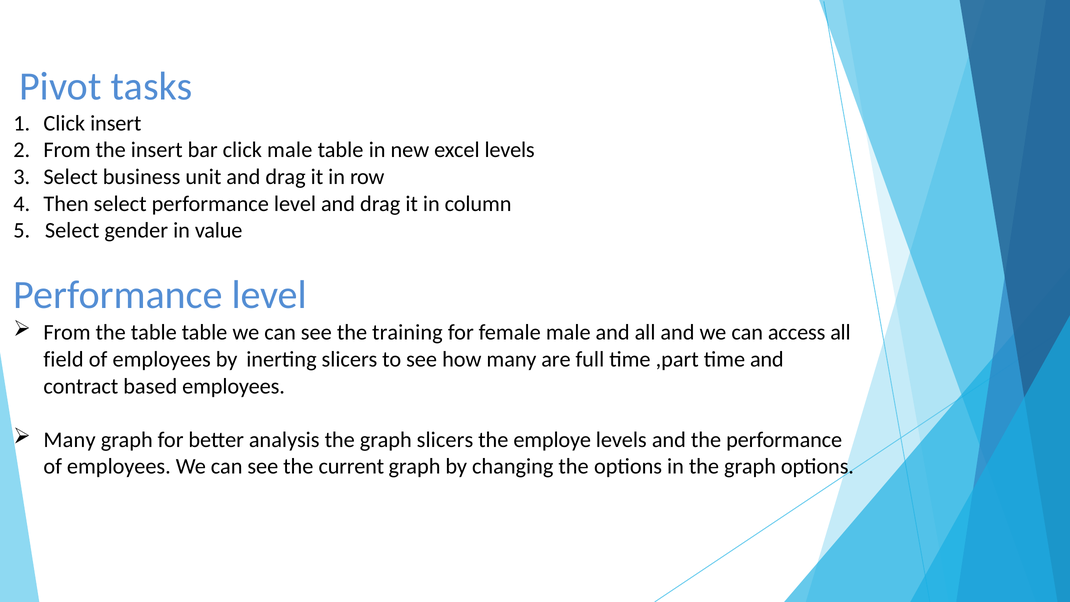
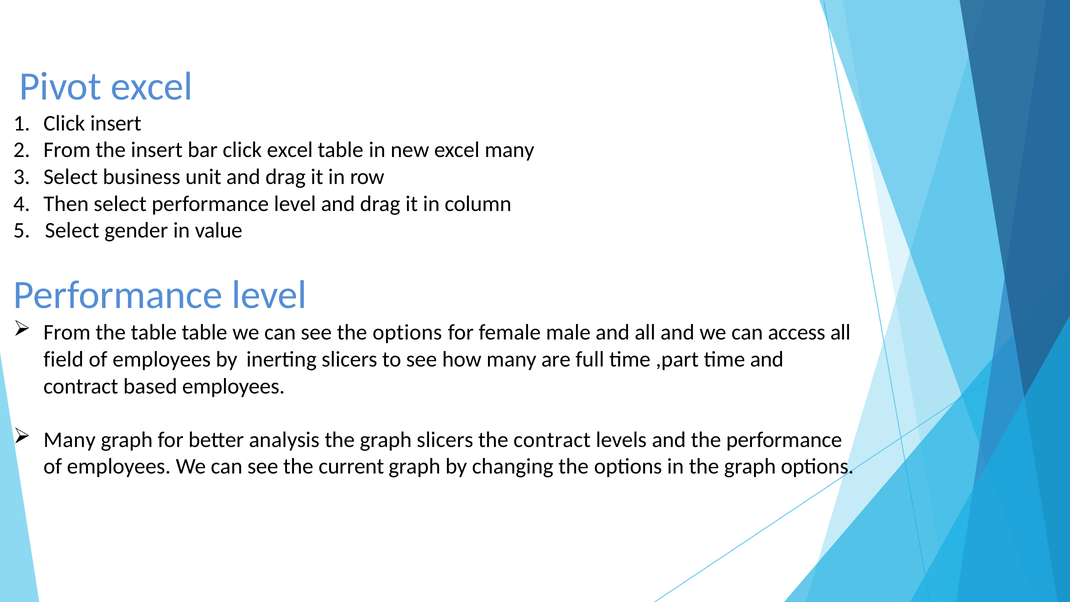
Pivot tasks: tasks -> excel
click male: male -> excel
excel levels: levels -> many
see the training: training -> options
the employe: employe -> contract
